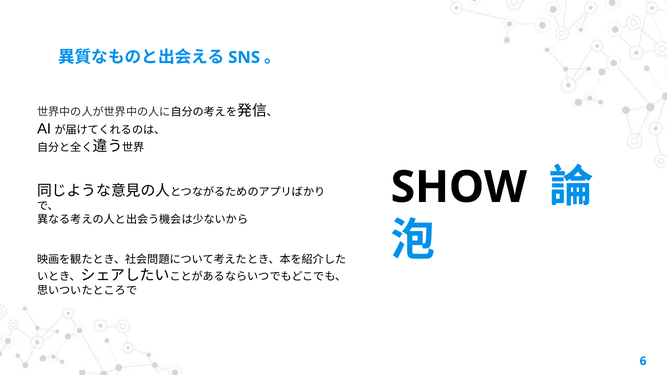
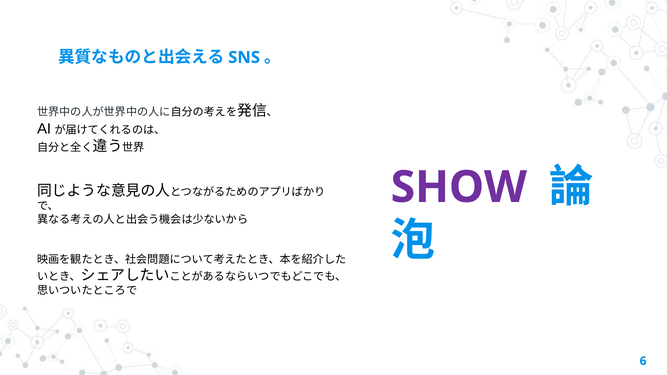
SHOW colour: black -> purple
